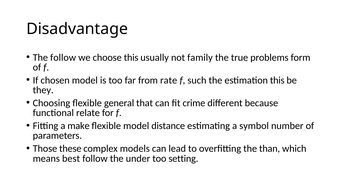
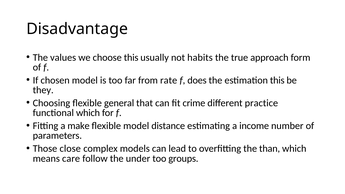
The follow: follow -> values
family: family -> habits
problems: problems -> approach
such: such -> does
because: because -> practice
functional relate: relate -> which
symbol: symbol -> income
these: these -> close
best: best -> care
setting: setting -> groups
